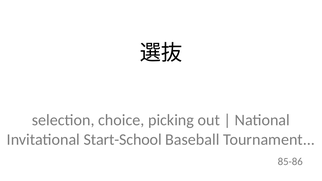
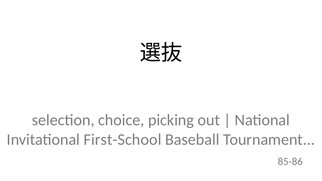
Start-School: Start-School -> First-School
